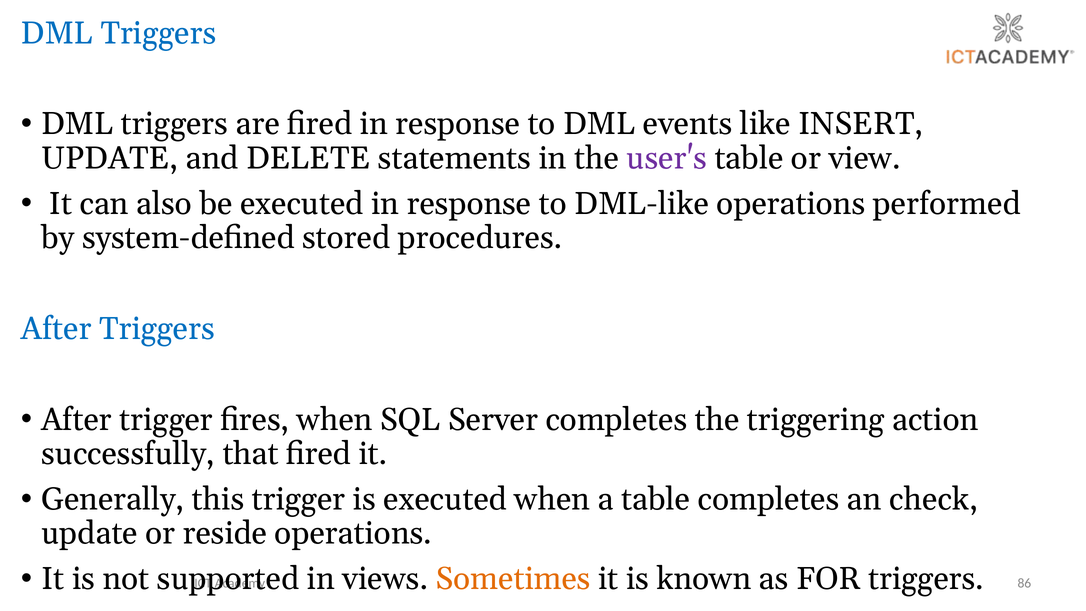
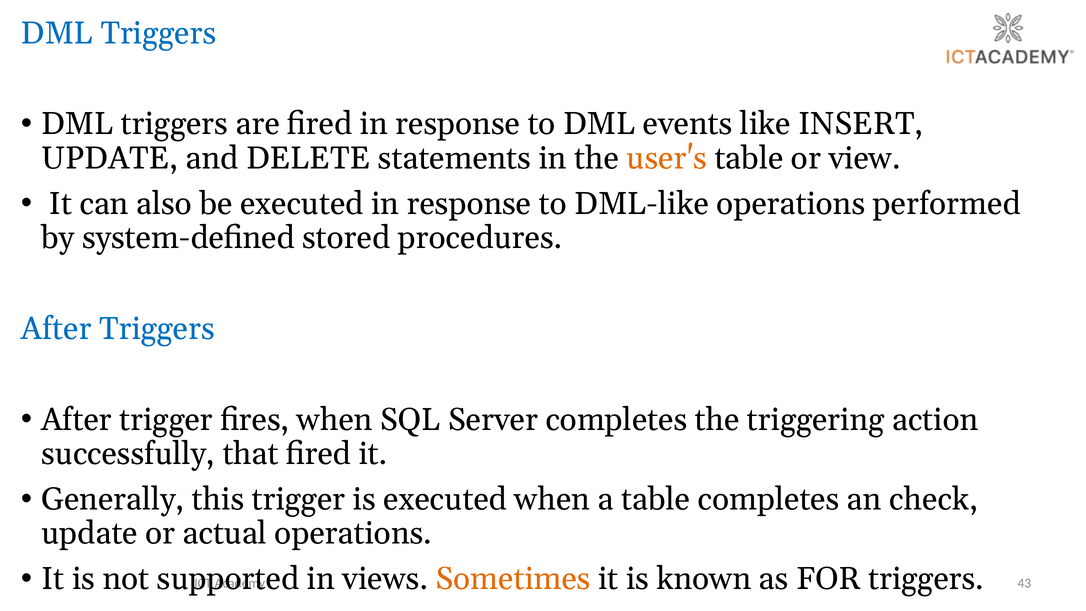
user's colour: purple -> orange
reside: reside -> actual
86: 86 -> 43
